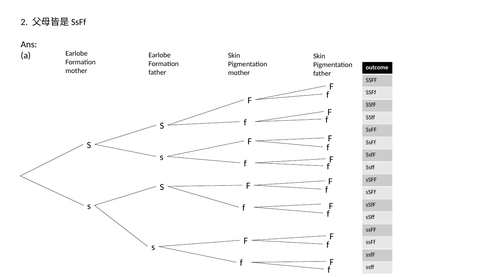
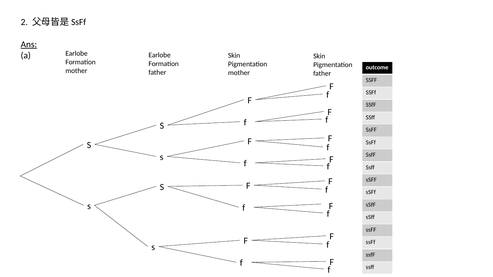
Ans underline: none -> present
